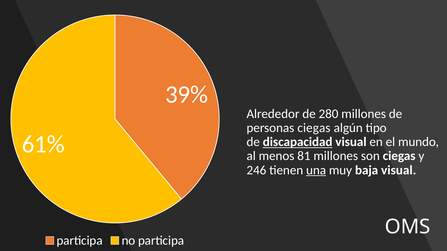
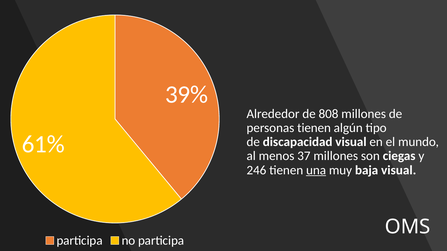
280: 280 -> 808
personas ciegas: ciegas -> tienen
discapacidad underline: present -> none
81: 81 -> 37
